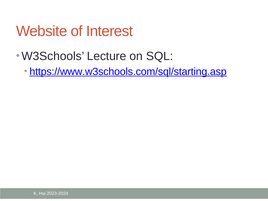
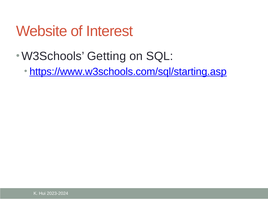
Lecture: Lecture -> Getting
